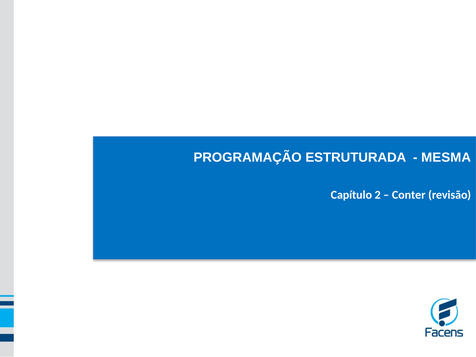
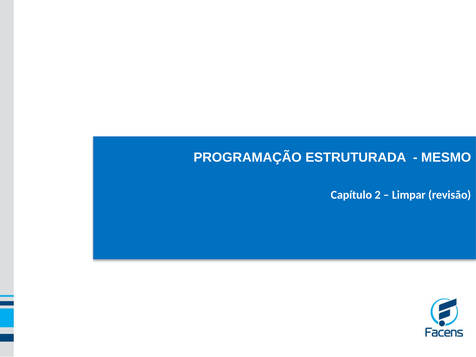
MESMA: MESMA -> MESMO
Conter: Conter -> Limpar
